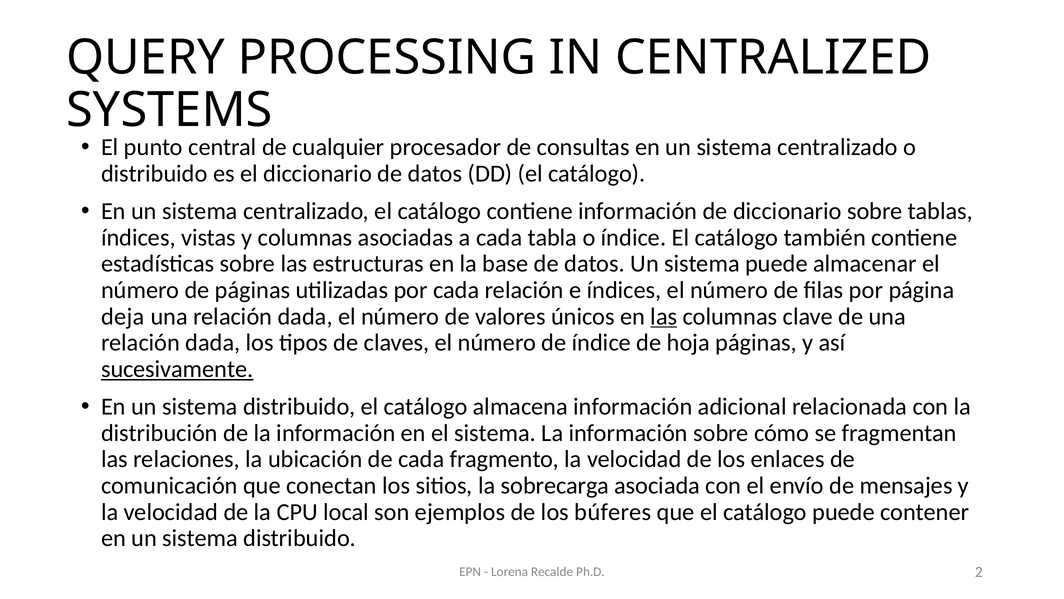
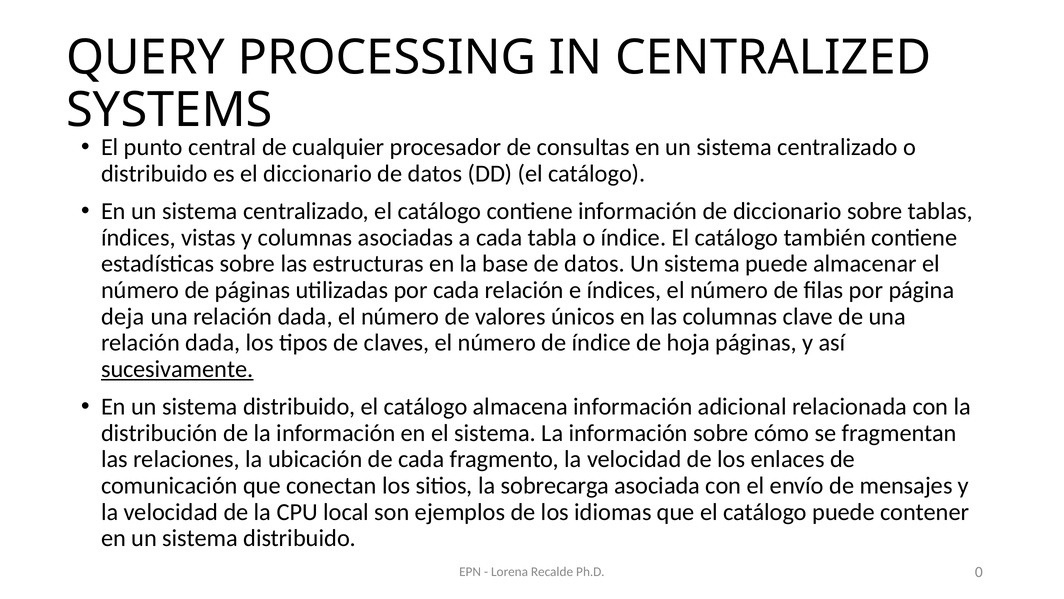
las at (664, 316) underline: present -> none
búferes: búferes -> idiomas
2: 2 -> 0
